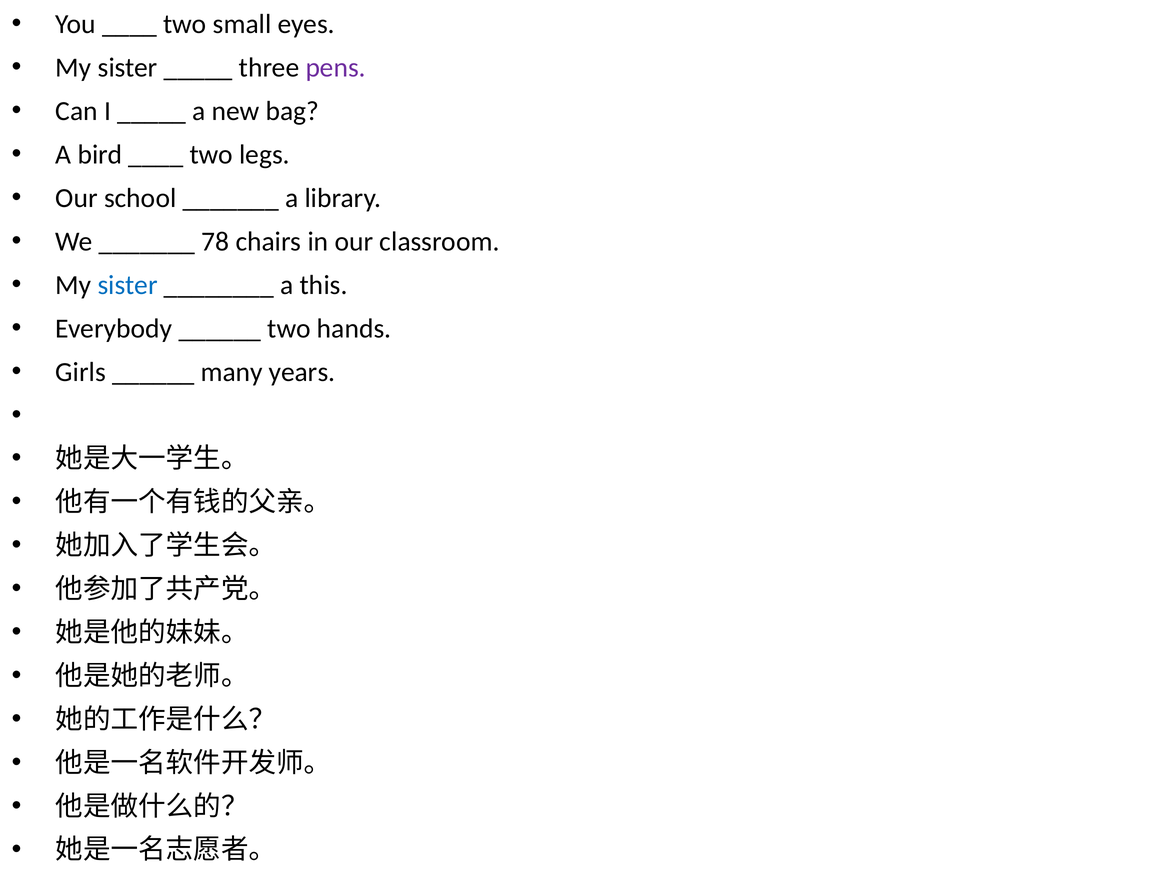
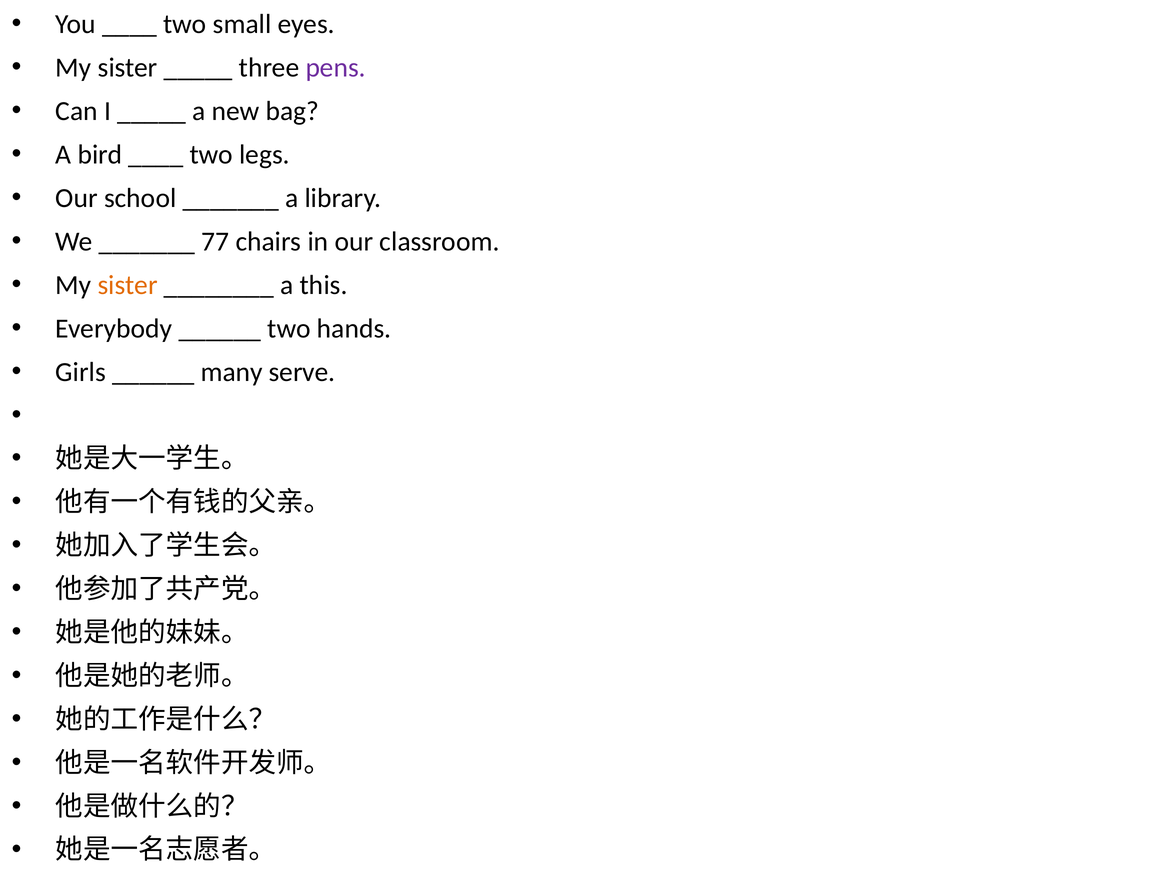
78: 78 -> 77
sister at (128, 285) colour: blue -> orange
years: years -> serve
